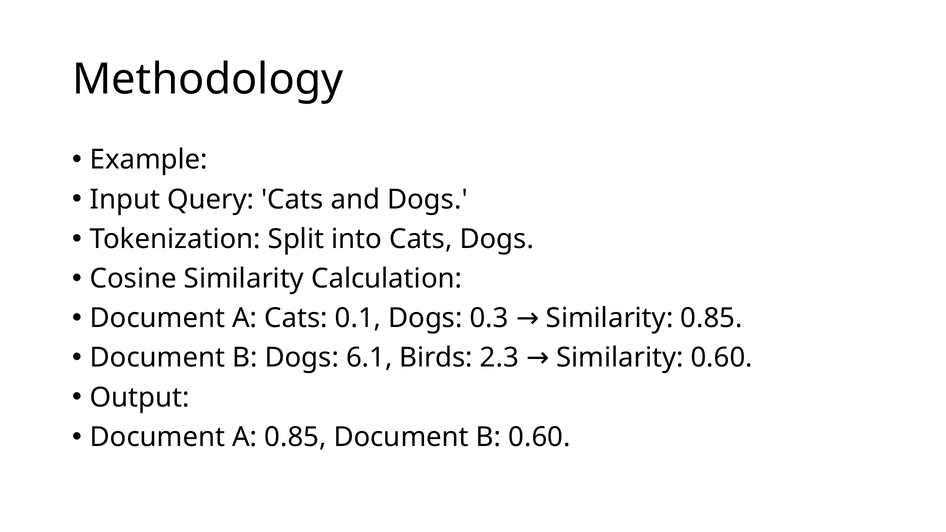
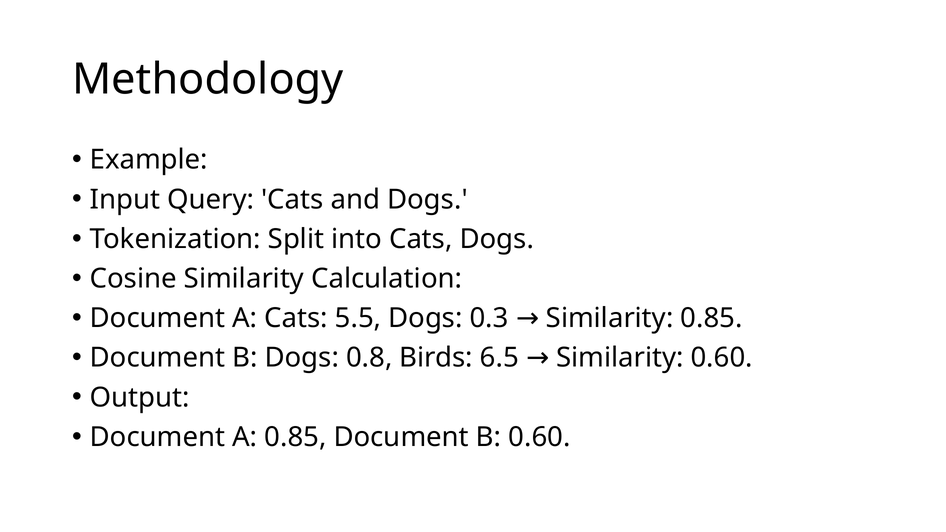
0.1: 0.1 -> 5.5
6.1: 6.1 -> 0.8
2.3: 2.3 -> 6.5
